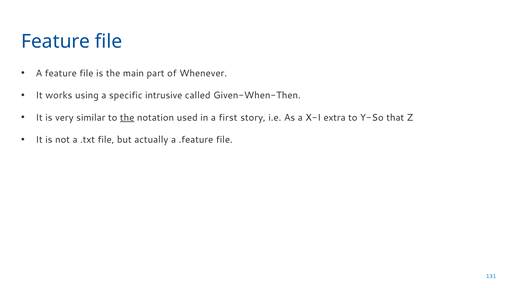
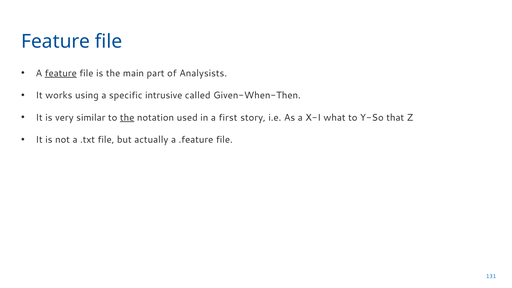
feature at (61, 73) underline: none -> present
Whenever: Whenever -> Analysists
extra: extra -> what
